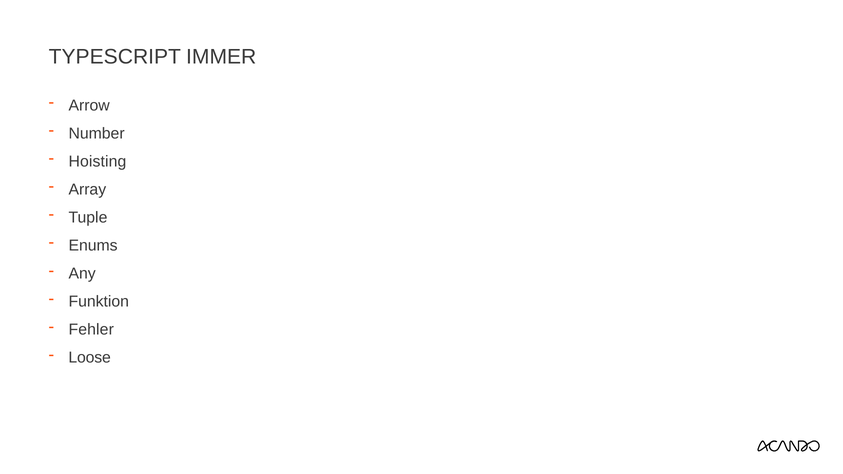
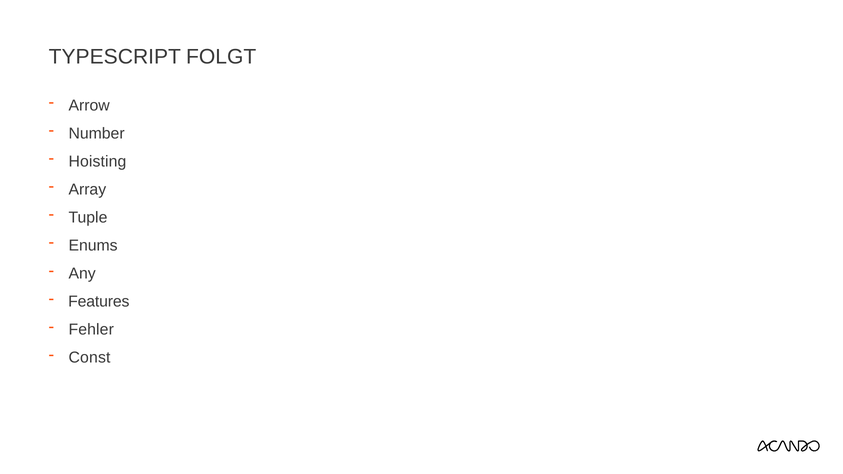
IMMER: IMMER -> FOLGT
Funktion: Funktion -> Features
Loose: Loose -> Const
